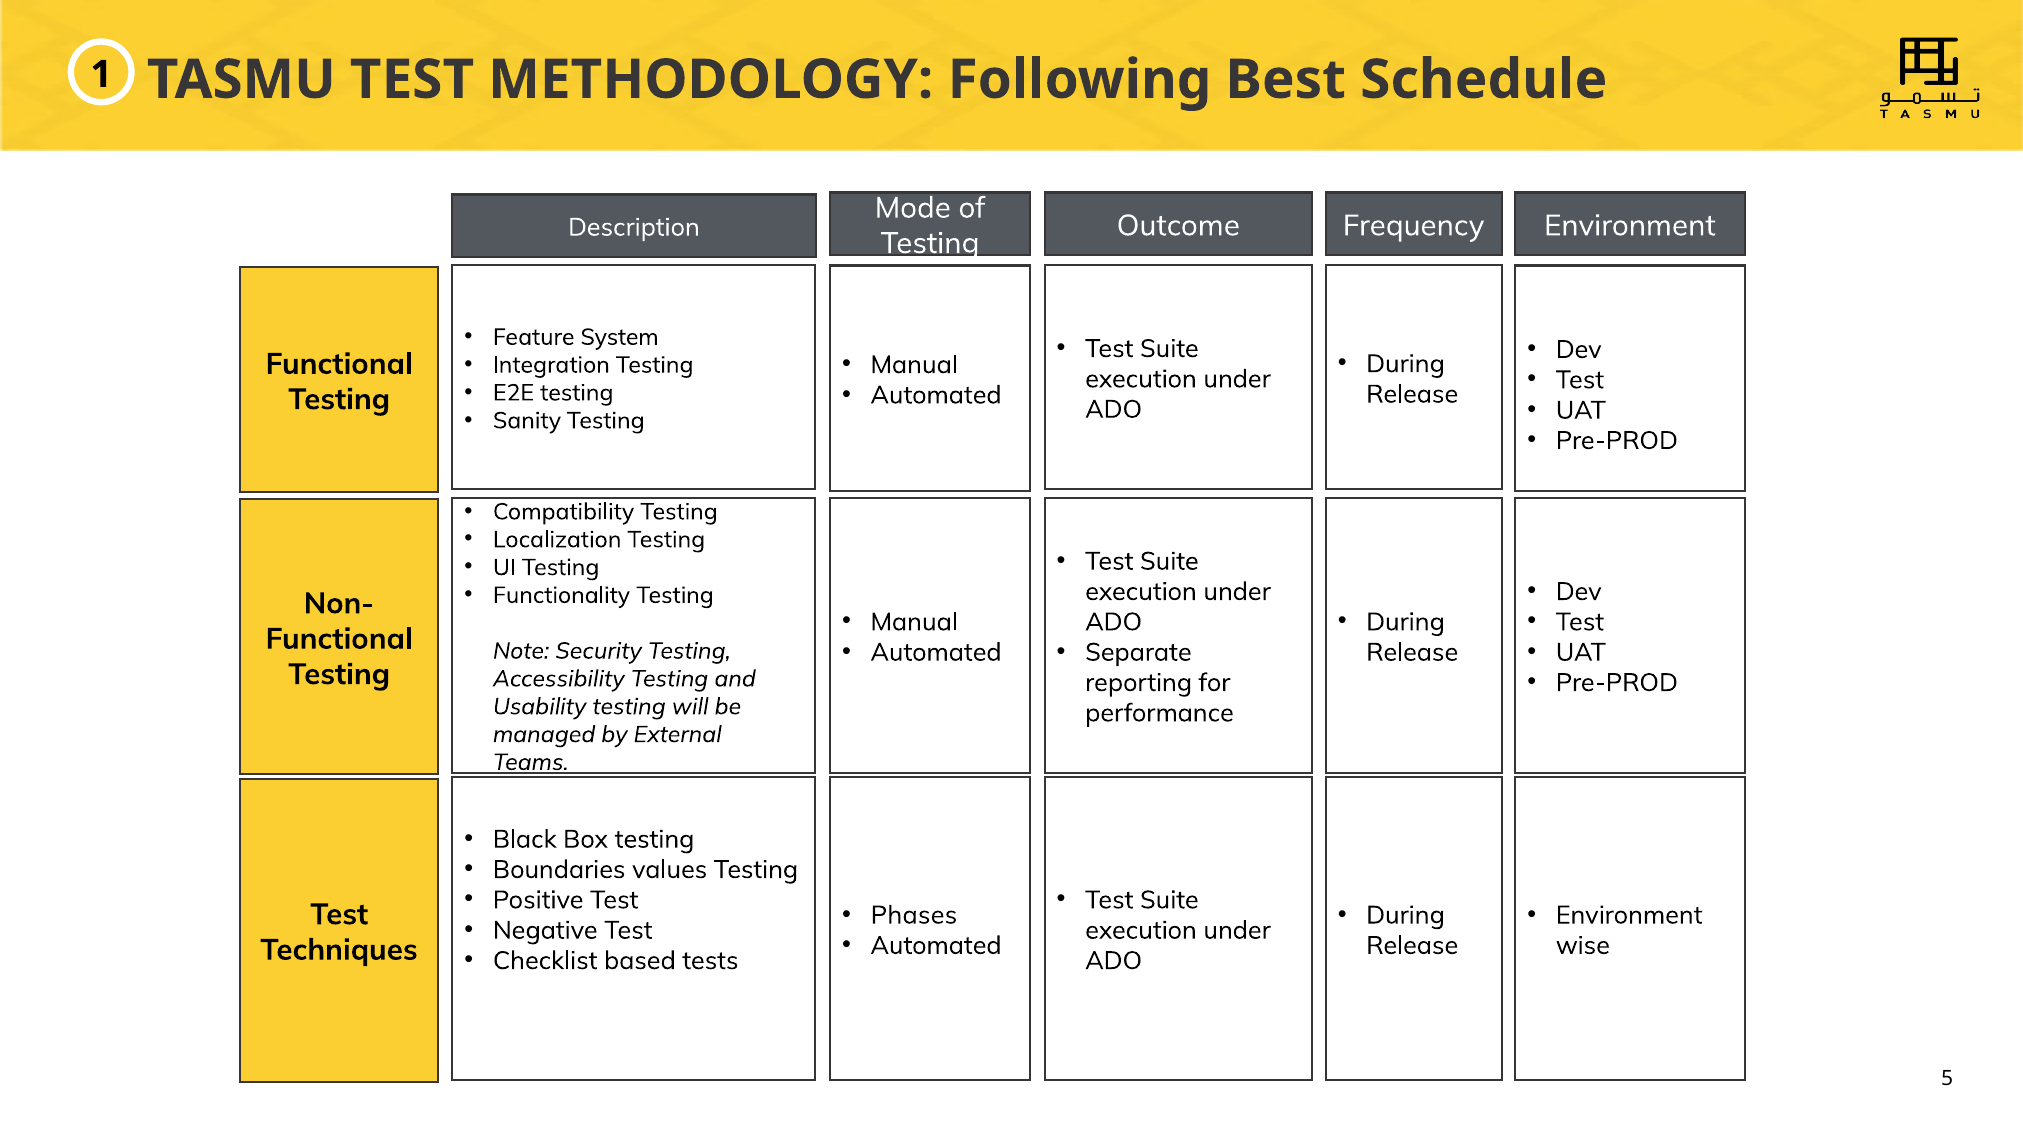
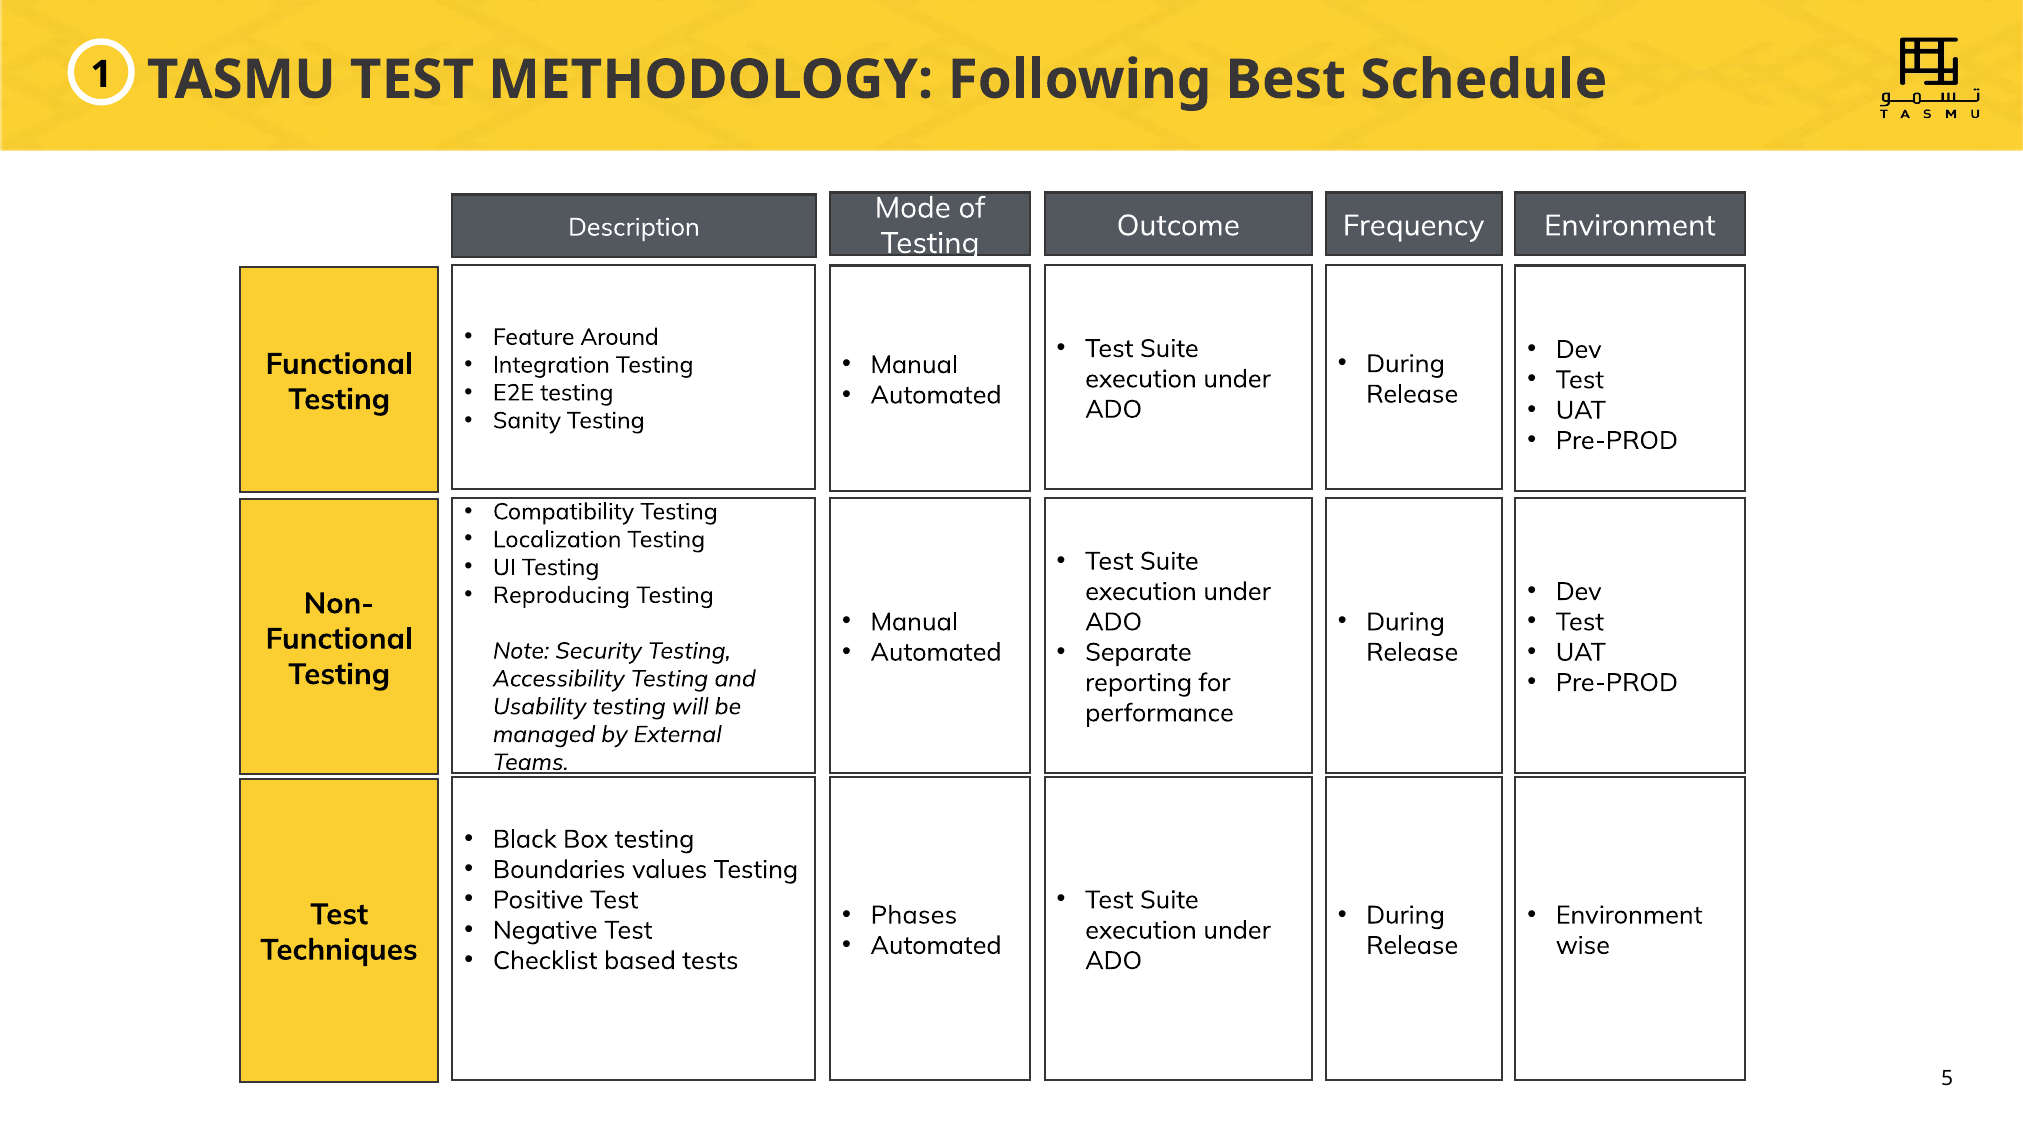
System: System -> Around
Functionality: Functionality -> Reproducing
